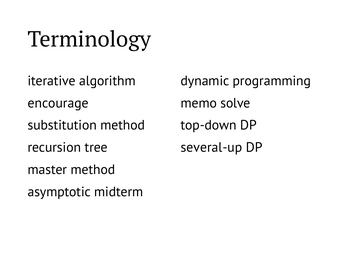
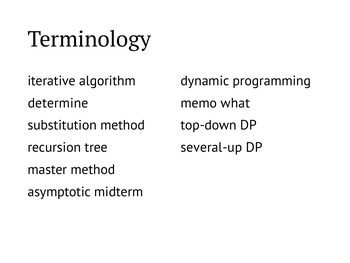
encourage: encourage -> determine
solve: solve -> what
